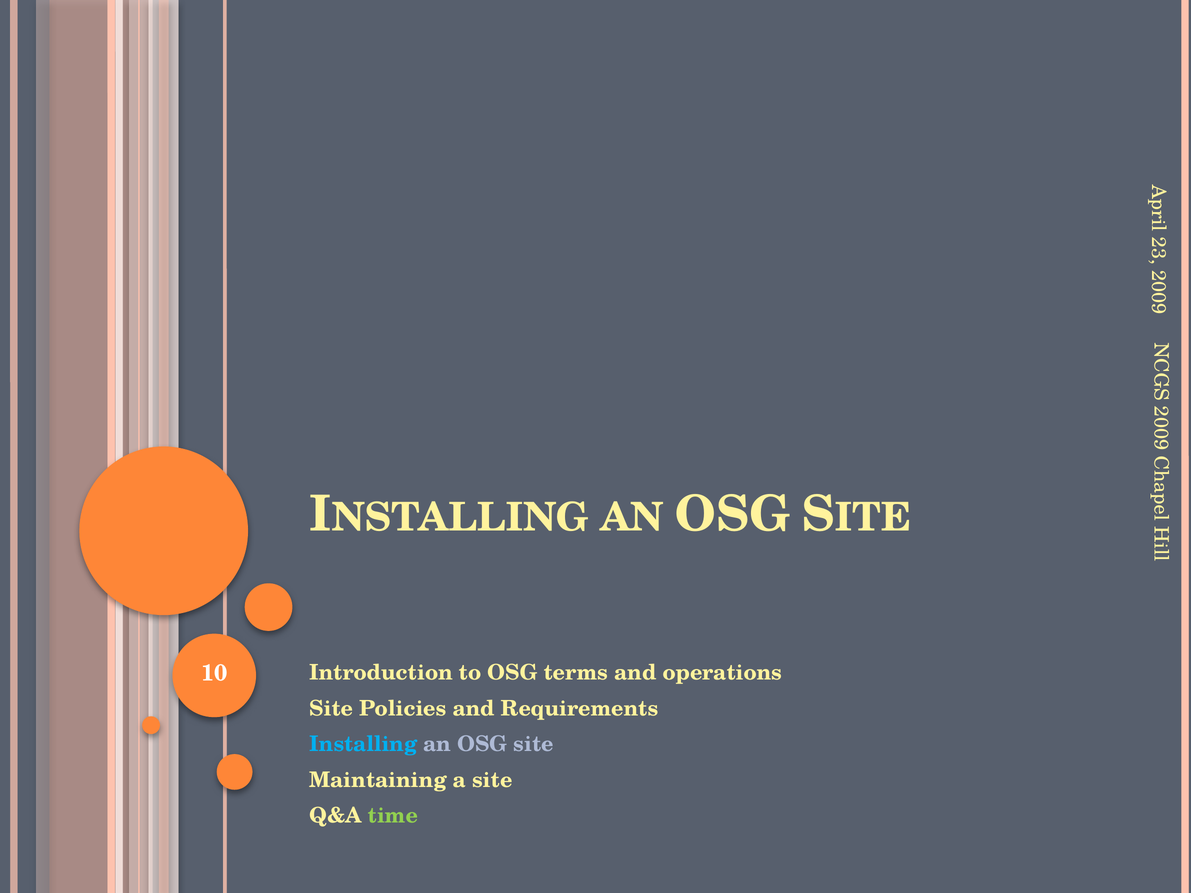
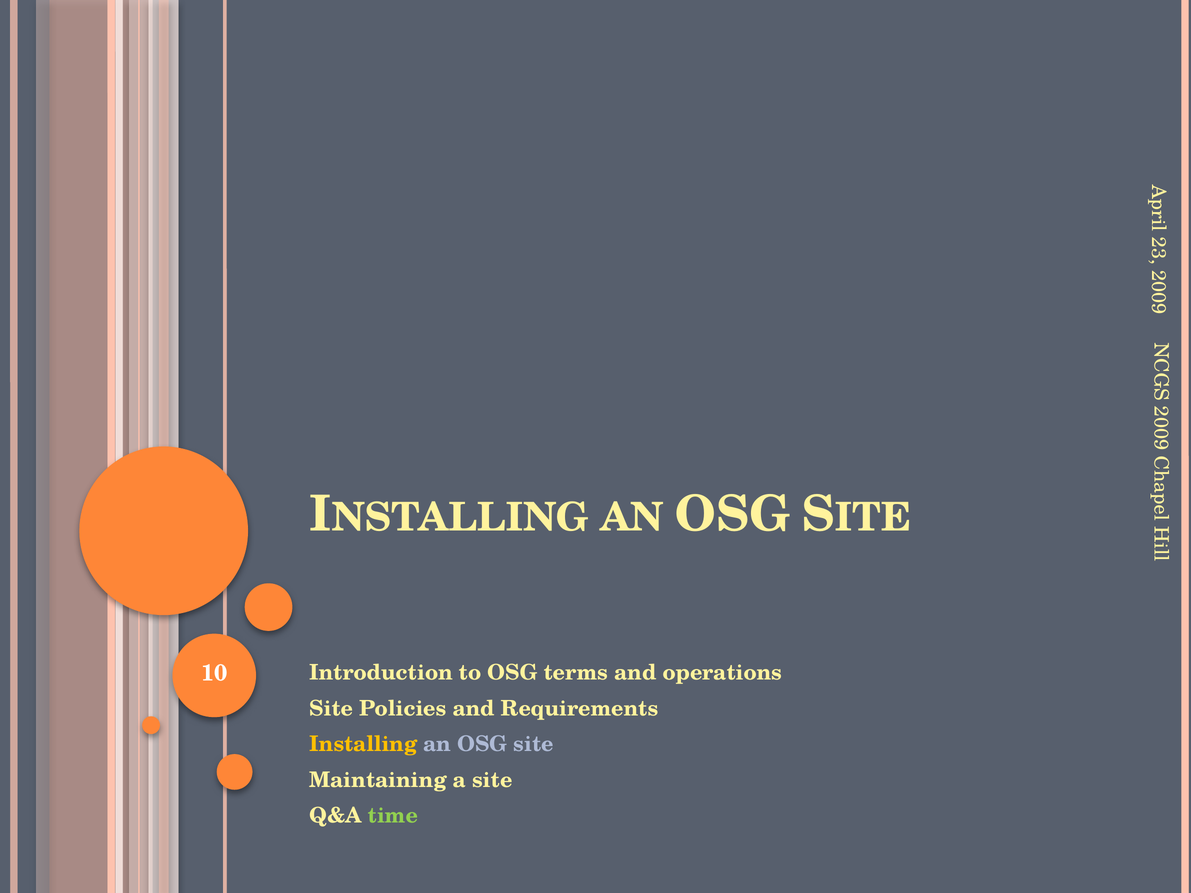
Installing colour: light blue -> yellow
